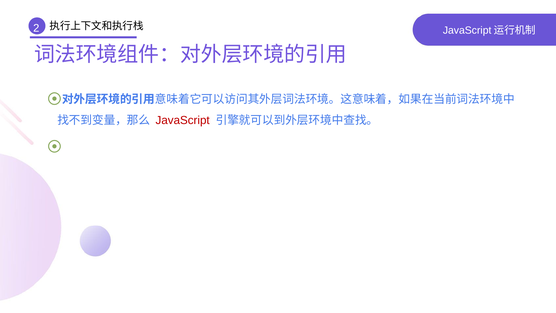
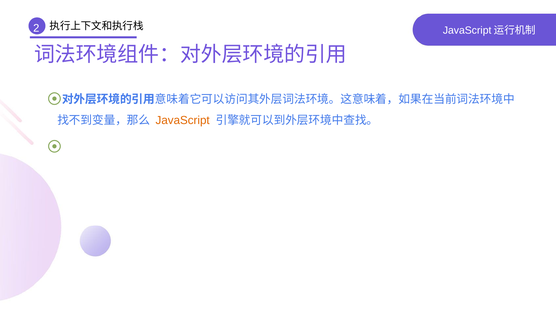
JavaScript colour: red -> orange
